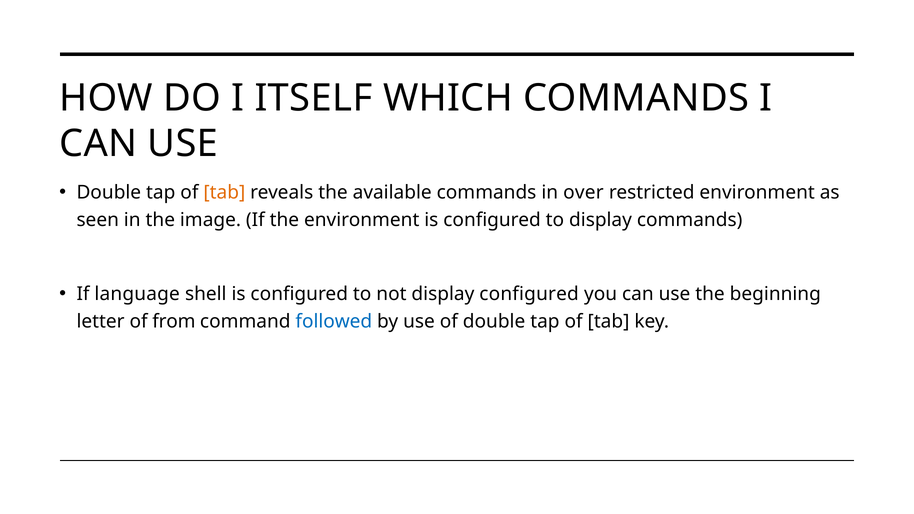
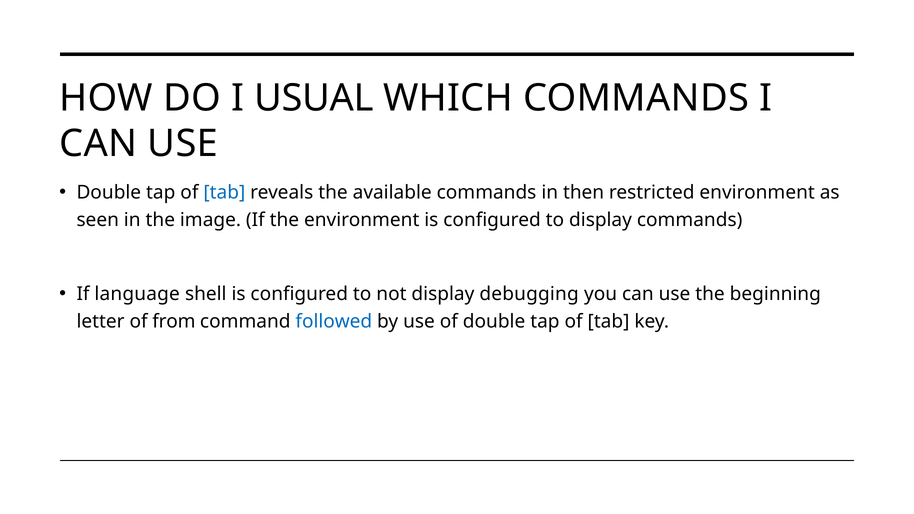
ITSELF: ITSELF -> USUAL
tab at (224, 193) colour: orange -> blue
over: over -> then
display configured: configured -> debugging
